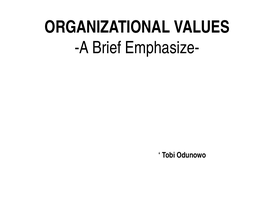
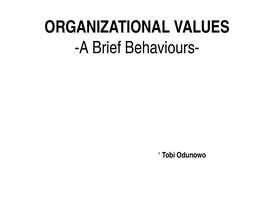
Emphasize-: Emphasize- -> Behaviours-
